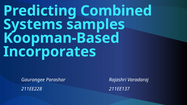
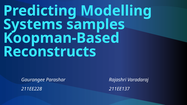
Combined: Combined -> Modelling
Incorporates: Incorporates -> Reconstructs
